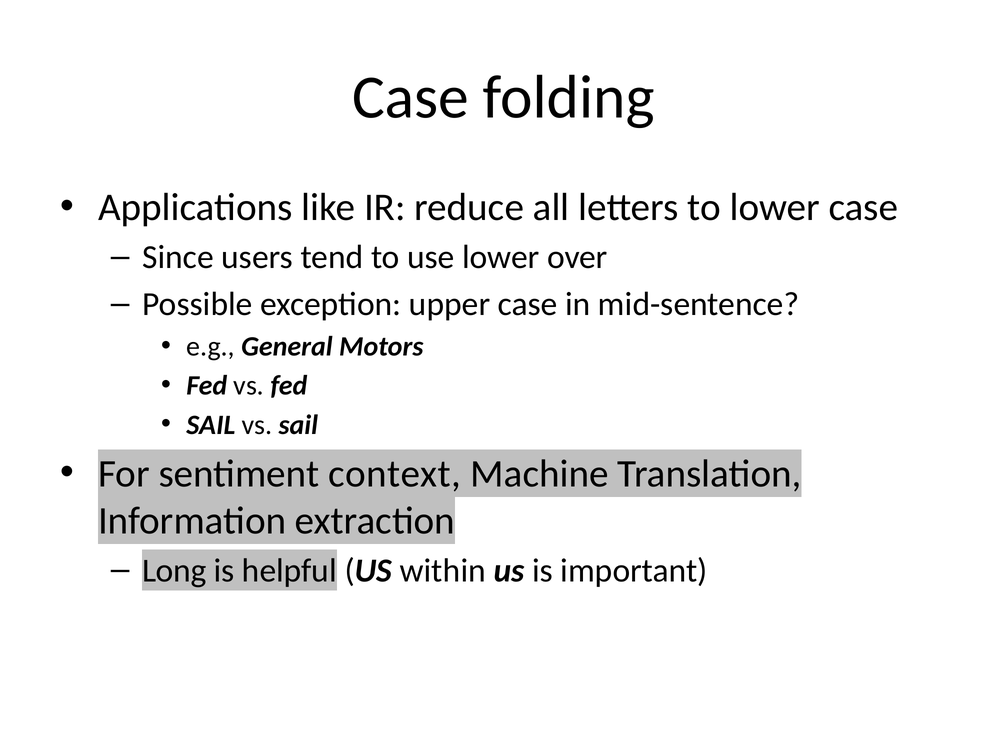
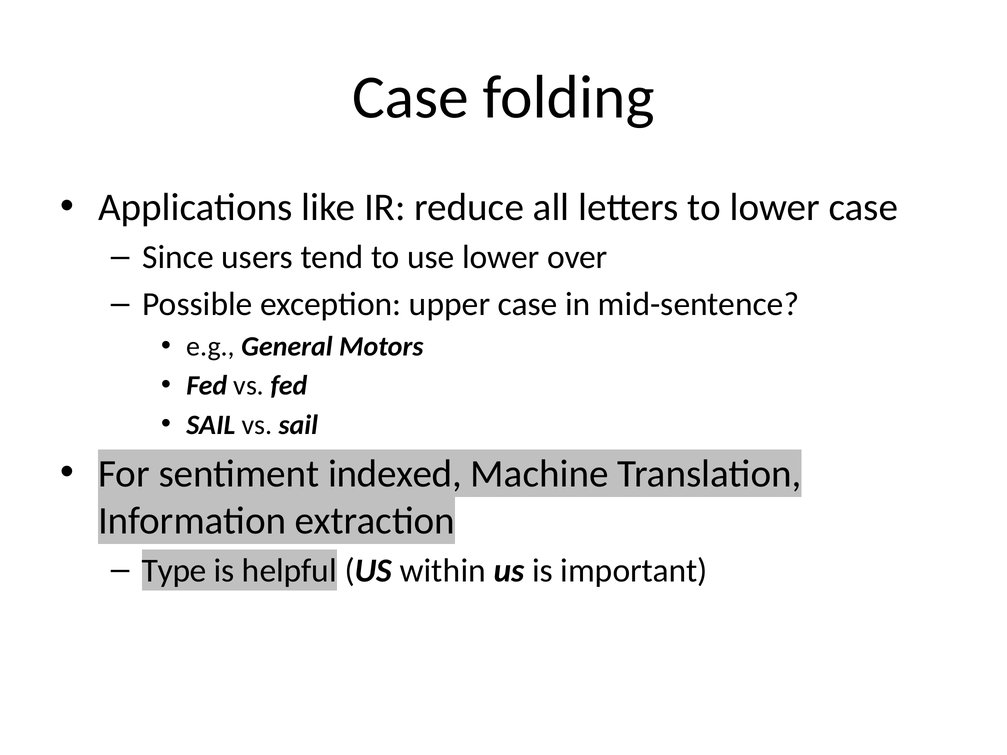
context: context -> indexed
Long: Long -> Type
